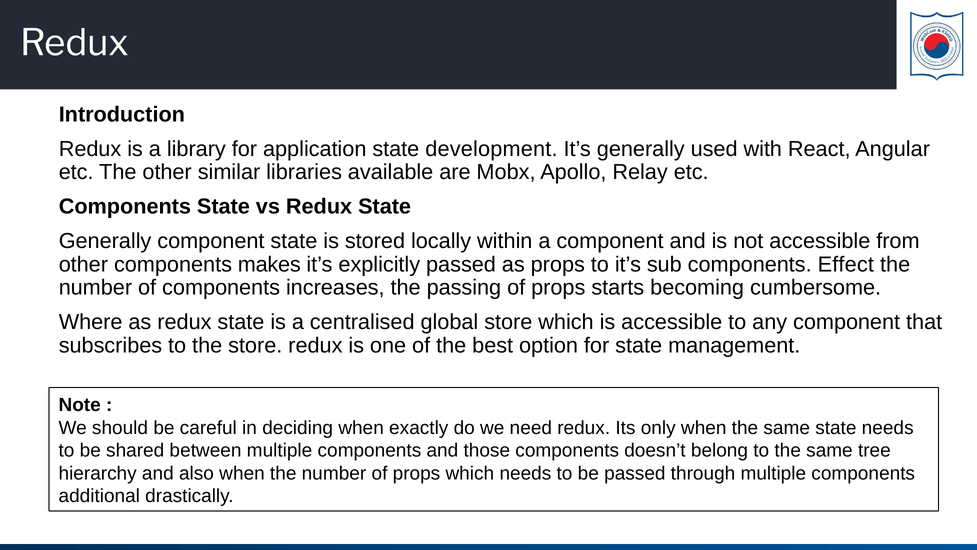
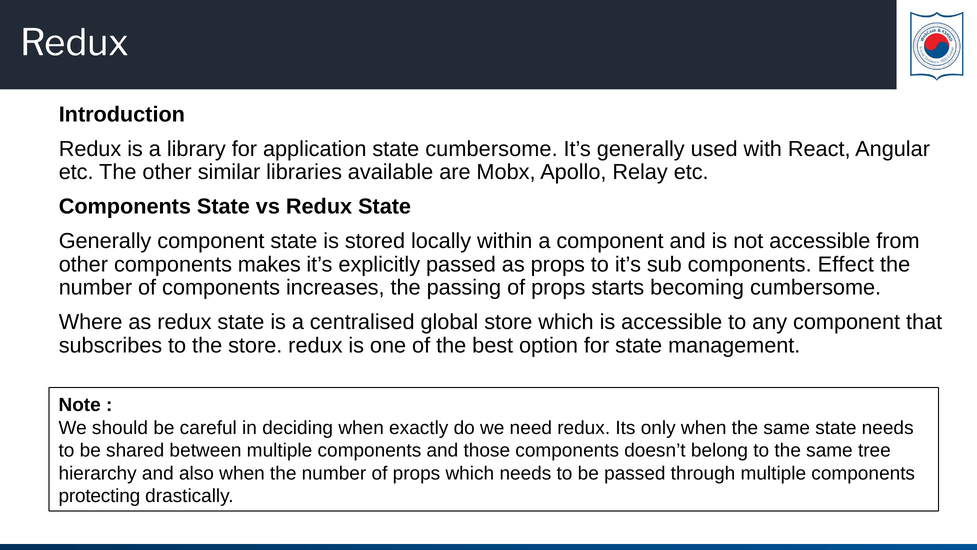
state development: development -> cumbersome
additional: additional -> protecting
